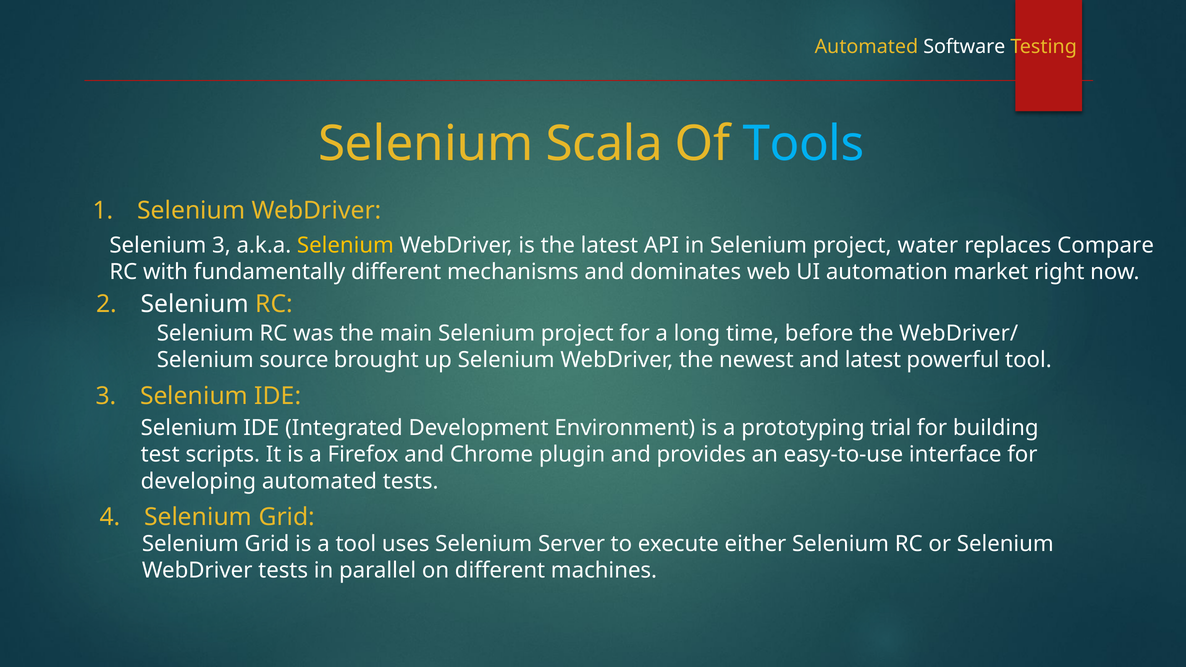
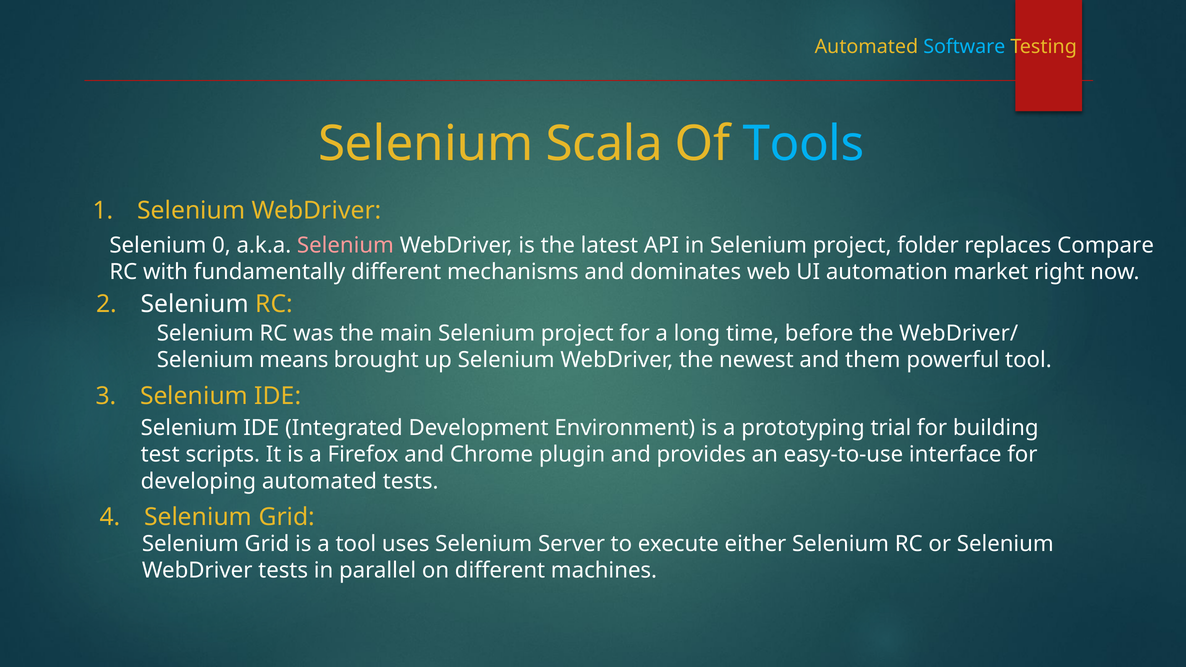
Software colour: white -> light blue
Selenium 3: 3 -> 0
Selenium at (345, 245) colour: yellow -> pink
water: water -> folder
source: source -> means
and latest: latest -> them
